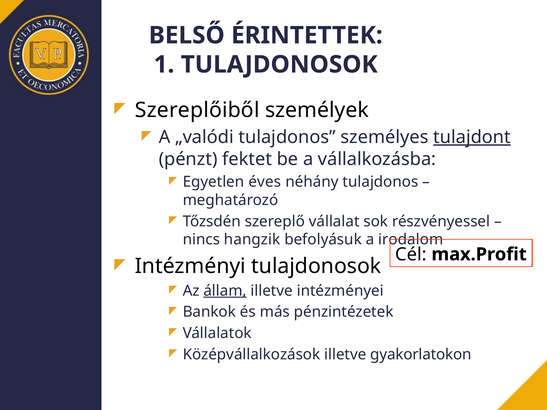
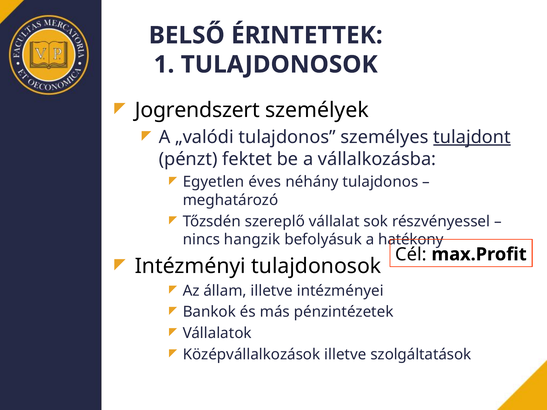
Szereplőiből: Szereplőiből -> Jogrendszert
irodalom: irodalom -> hatékony
állam underline: present -> none
gyakorlatokon: gyakorlatokon -> szolgáltatások
